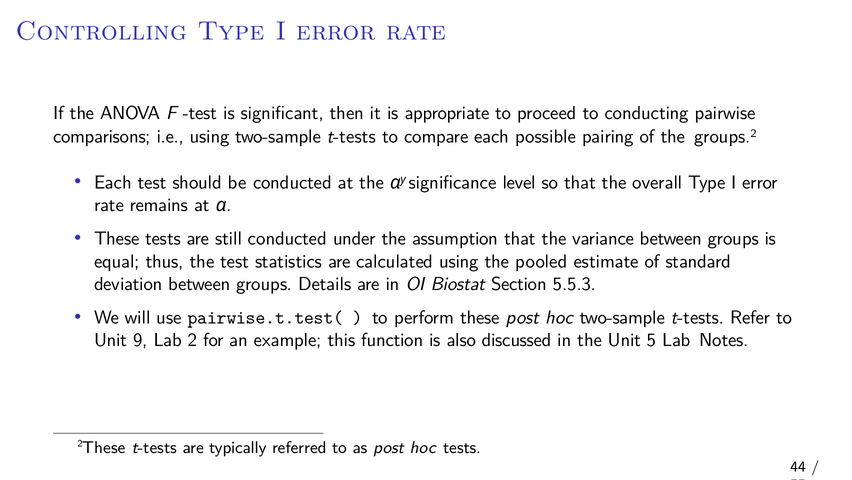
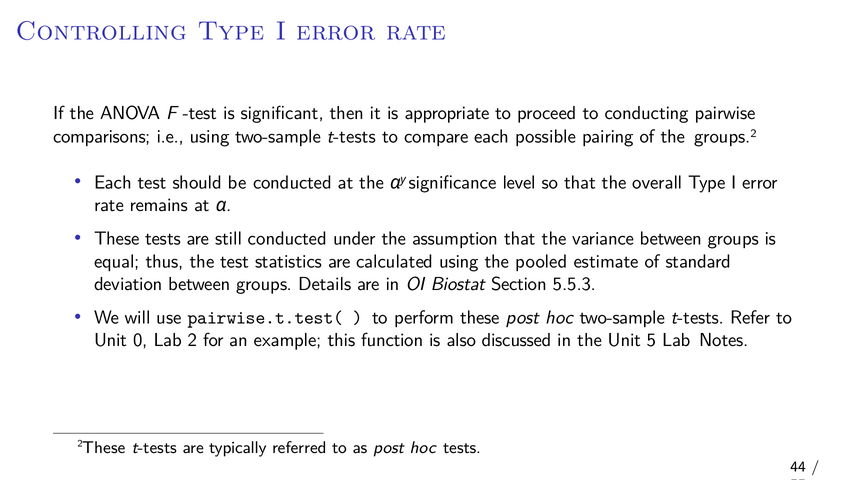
9: 9 -> 0
